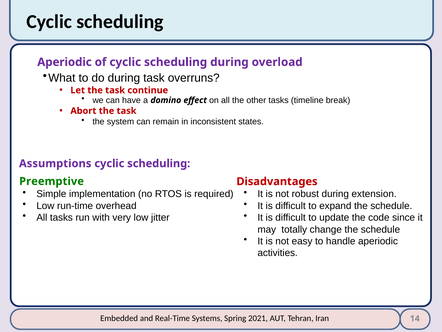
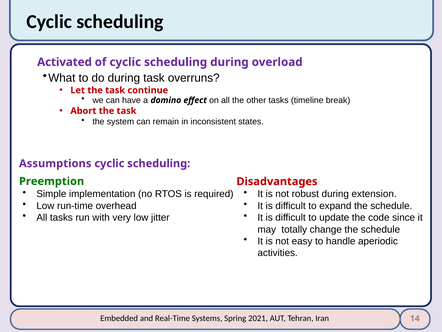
Aperiodic at (64, 62): Aperiodic -> Activated
Preemptive: Preemptive -> Preemption
